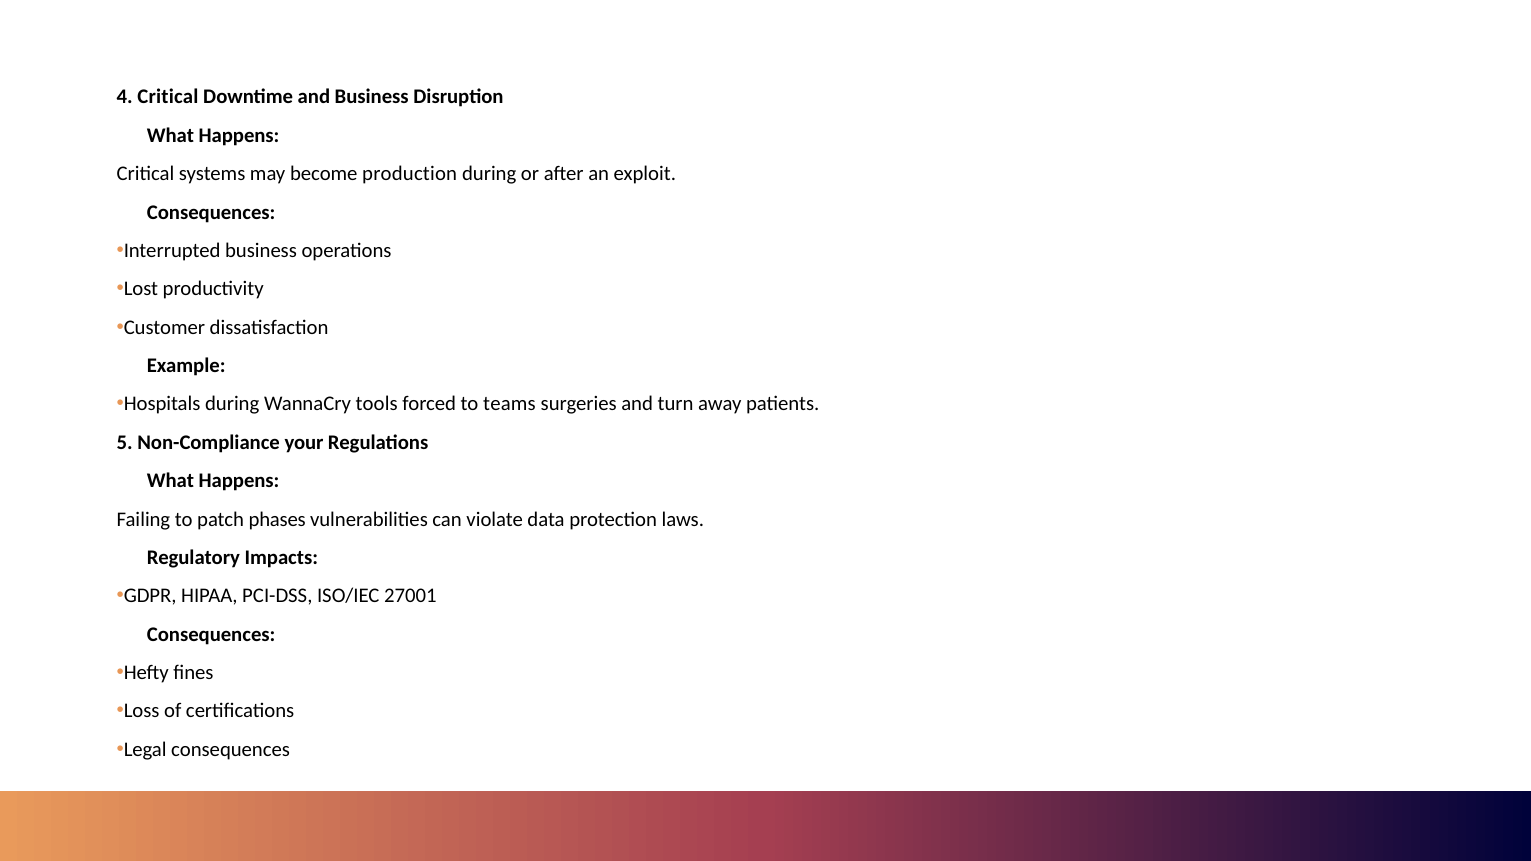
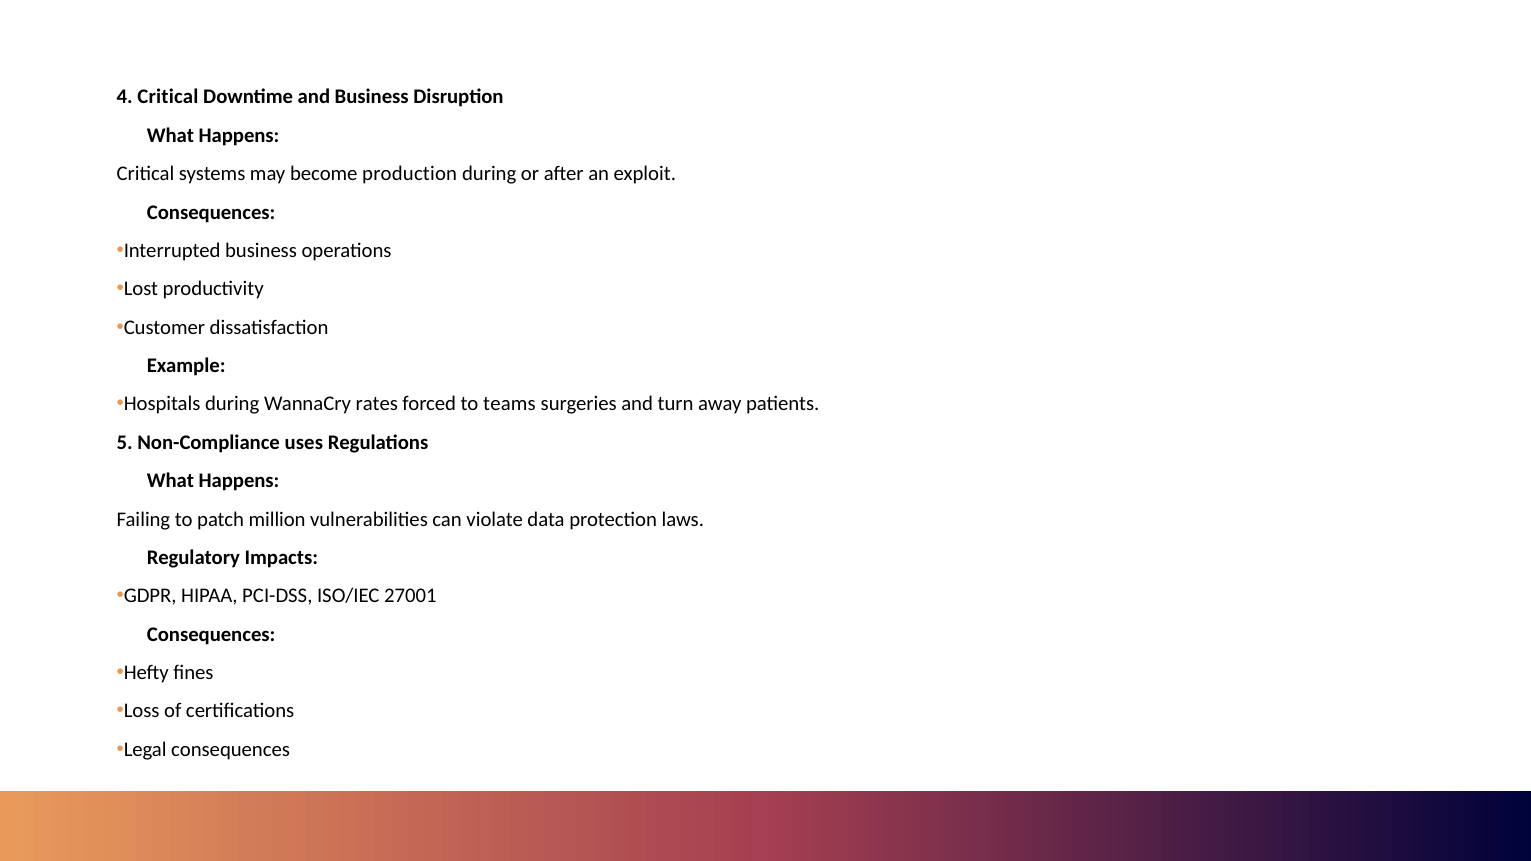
tools: tools -> rates
your: your -> uses
phases: phases -> million
